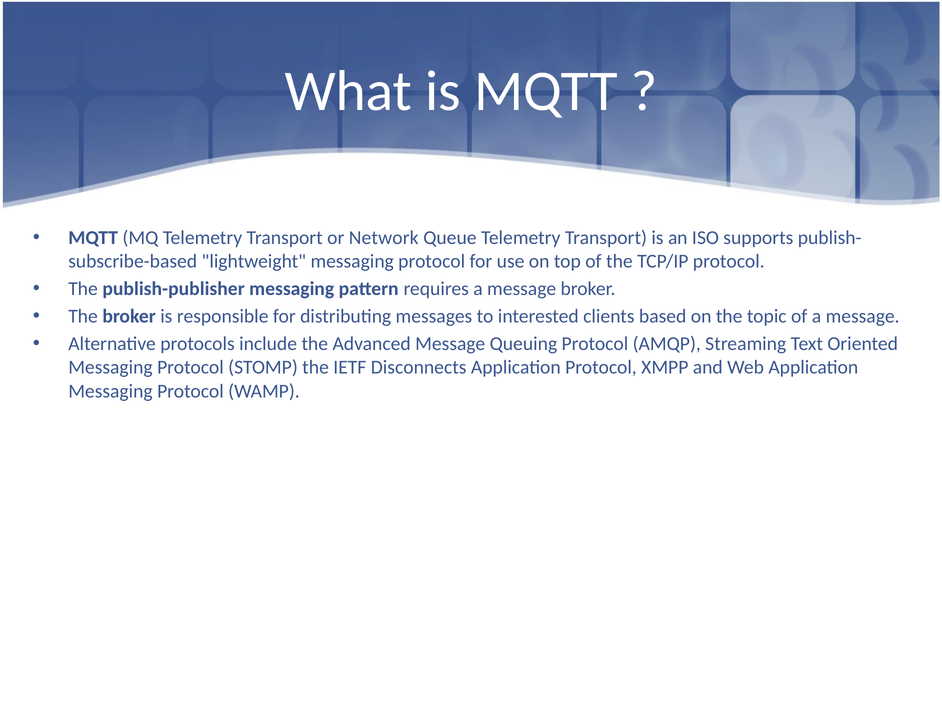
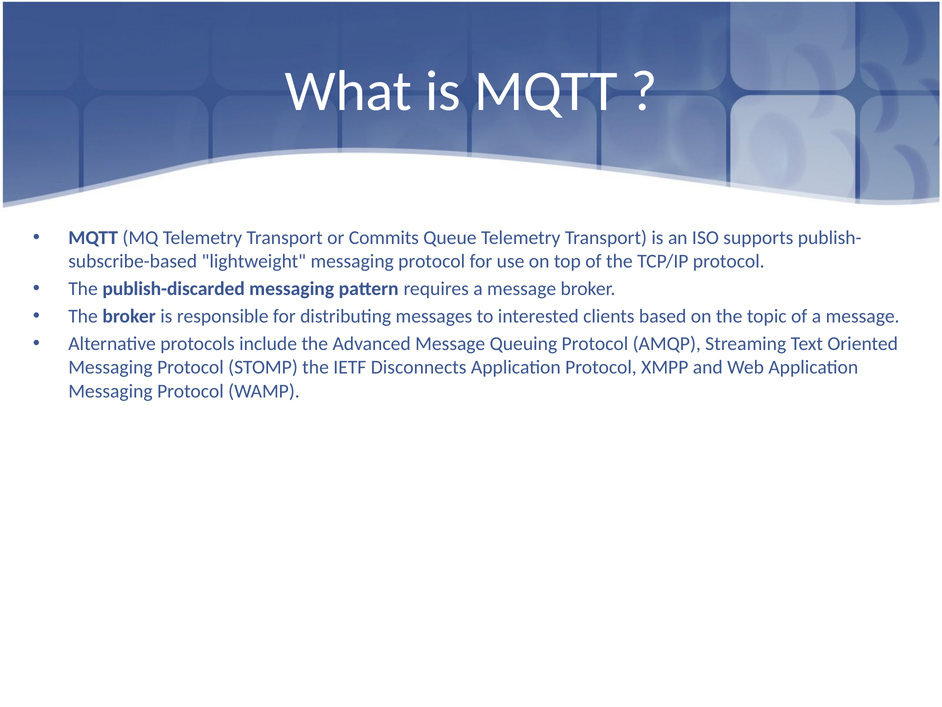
Network: Network -> Commits
publish-publisher: publish-publisher -> publish-discarded
